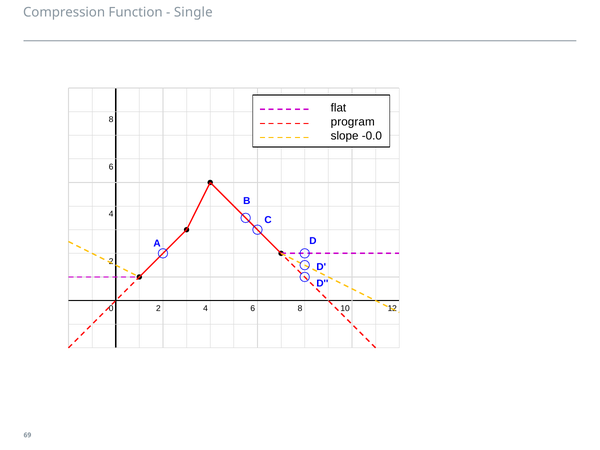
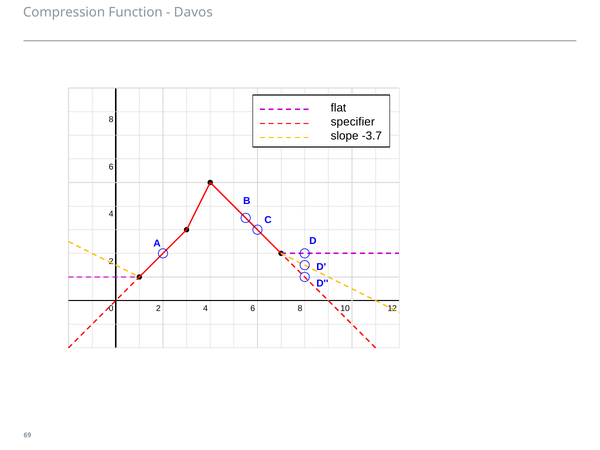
Single: Single -> Davos
program: program -> specifier
-0.0: -0.0 -> -3.7
